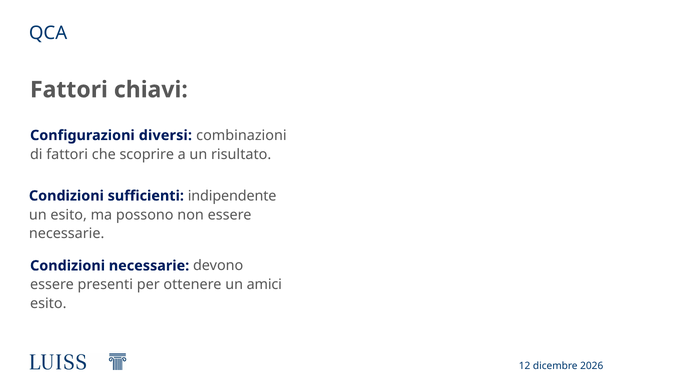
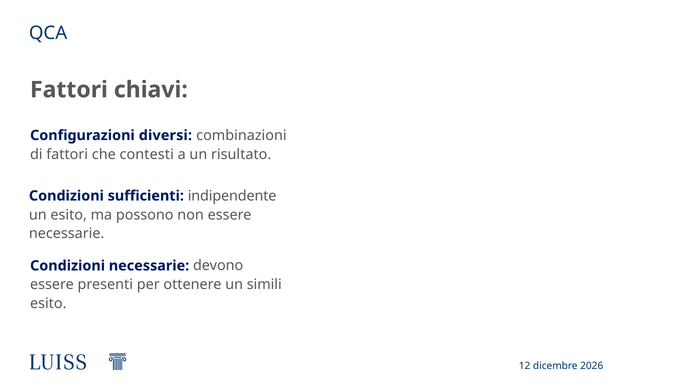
scoprire: scoprire -> contesti
amici: amici -> simili
